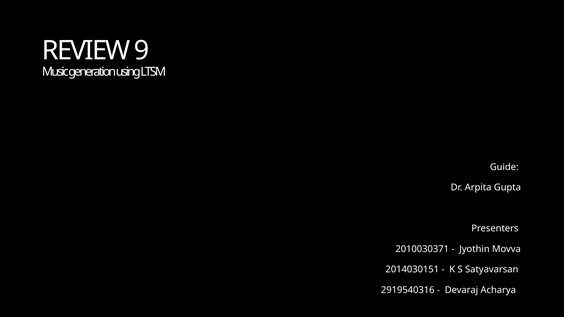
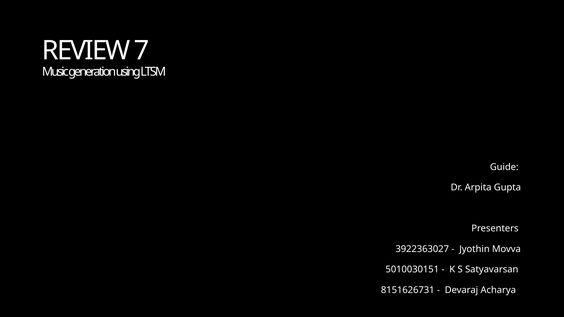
9: 9 -> 7
2010030371: 2010030371 -> 3922363027
2014030151: 2014030151 -> 5010030151
2919540316: 2919540316 -> 8151626731
